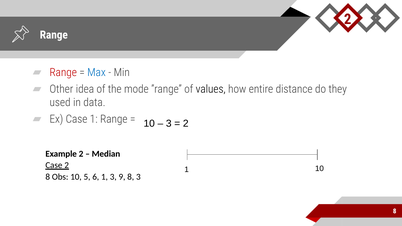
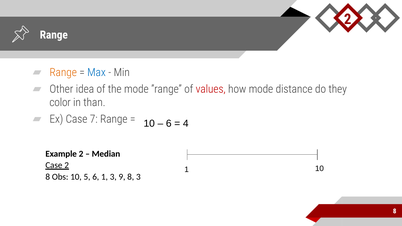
Range at (63, 72) colour: red -> orange
values colour: black -> red
how entire: entire -> mode
used: used -> color
data: data -> than
Case 1: 1 -> 7
3 at (169, 124): 3 -> 6
2 at (186, 124): 2 -> 4
